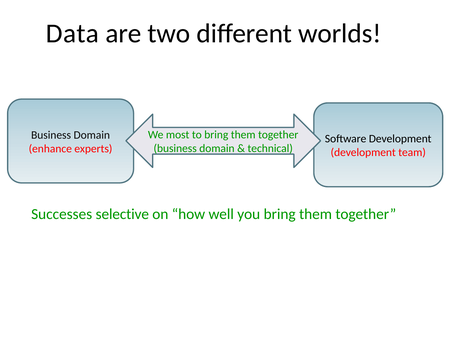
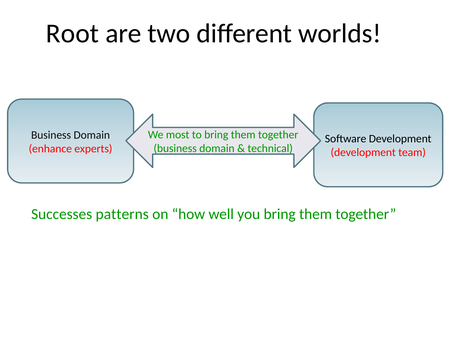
Data: Data -> Root
selective: selective -> patterns
